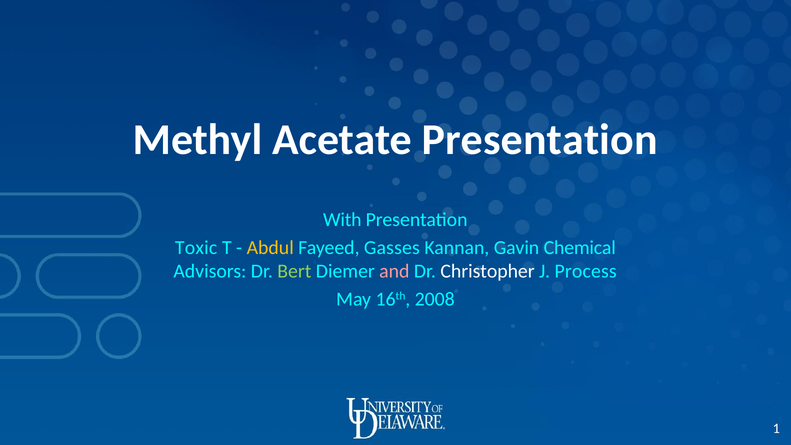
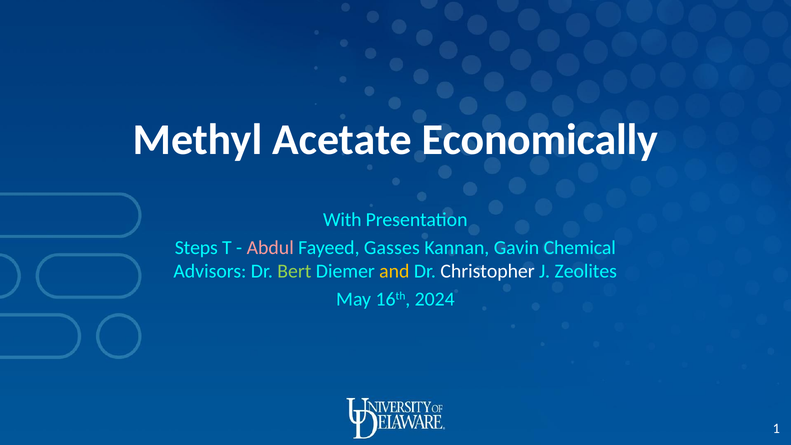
Acetate Presentation: Presentation -> Economically
Toxic: Toxic -> Steps
Abdul colour: yellow -> pink
and colour: pink -> yellow
Process: Process -> Zeolites
2008: 2008 -> 2024
